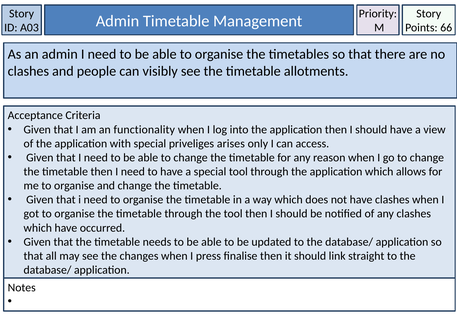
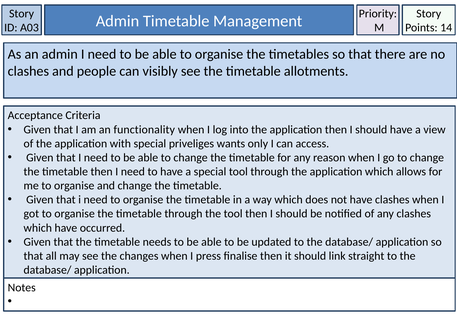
66: 66 -> 14
arises: arises -> wants
